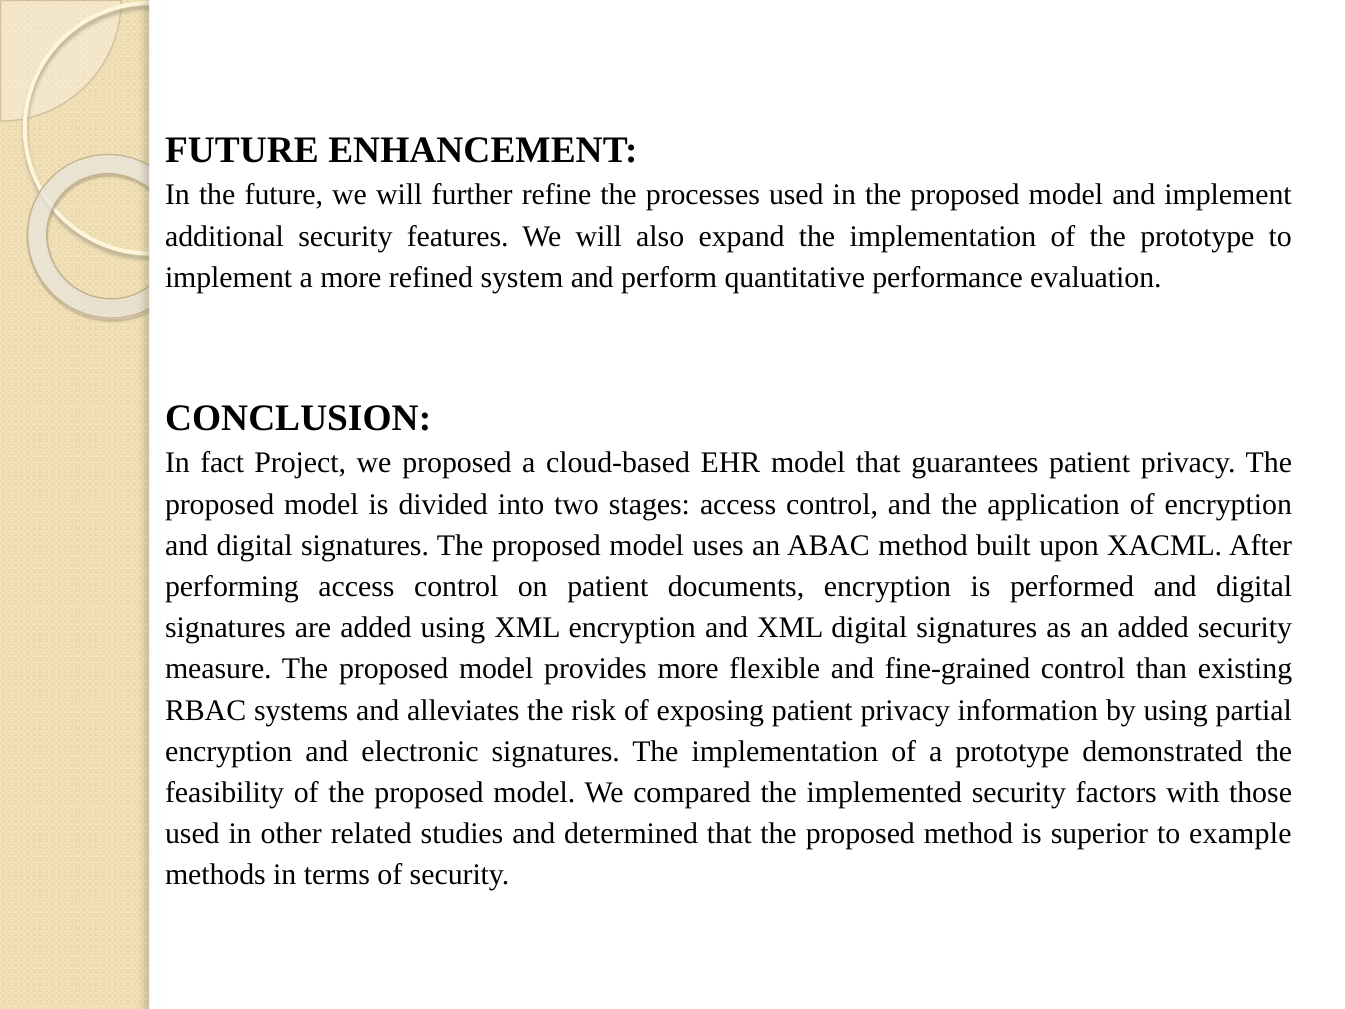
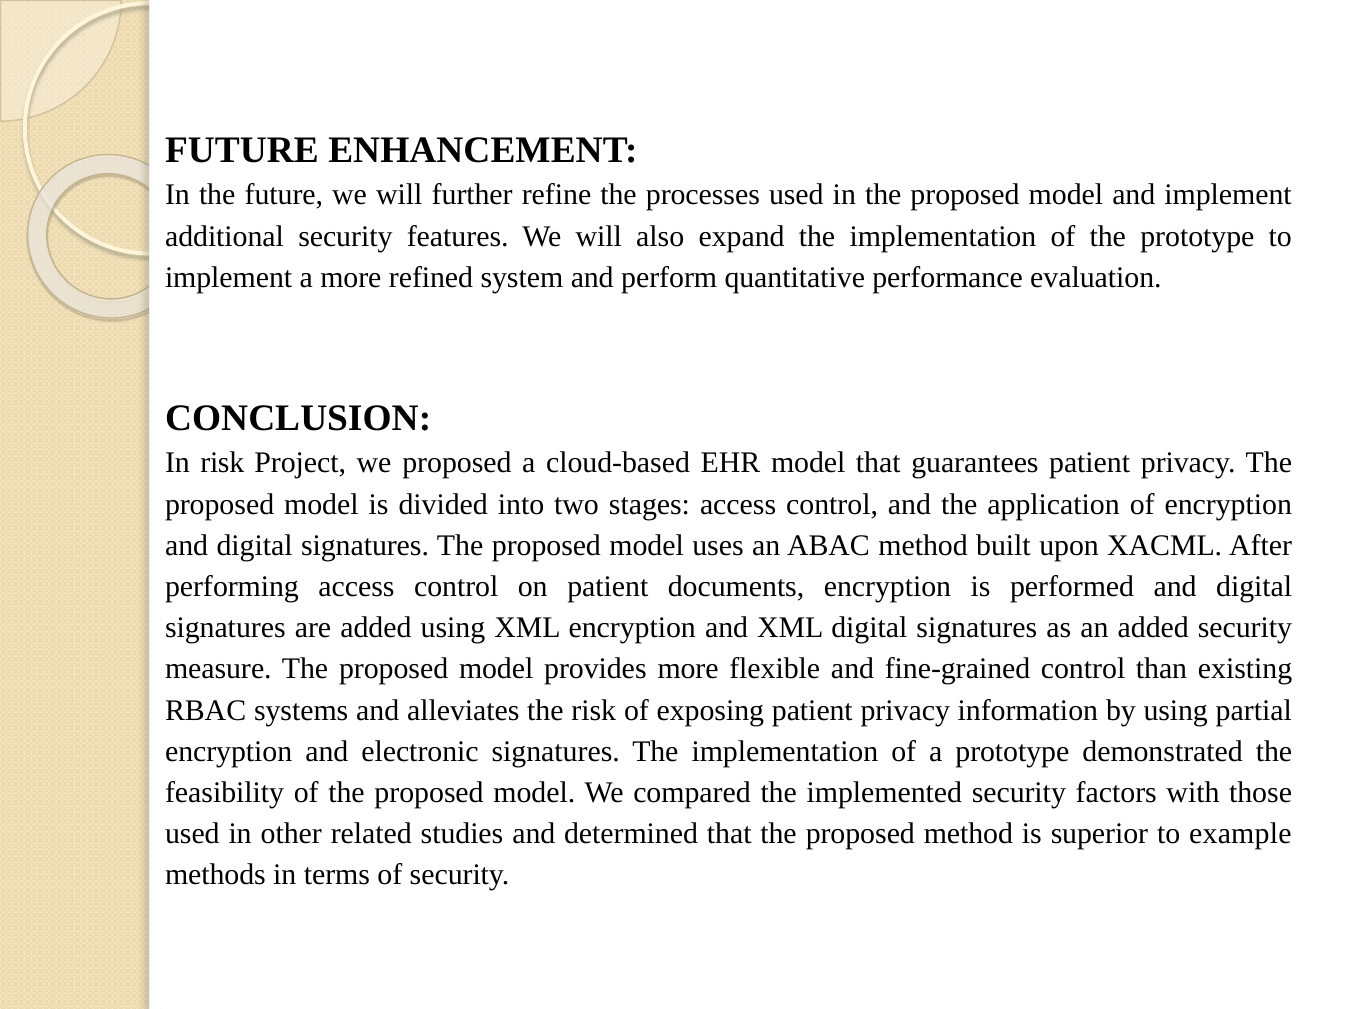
In fact: fact -> risk
